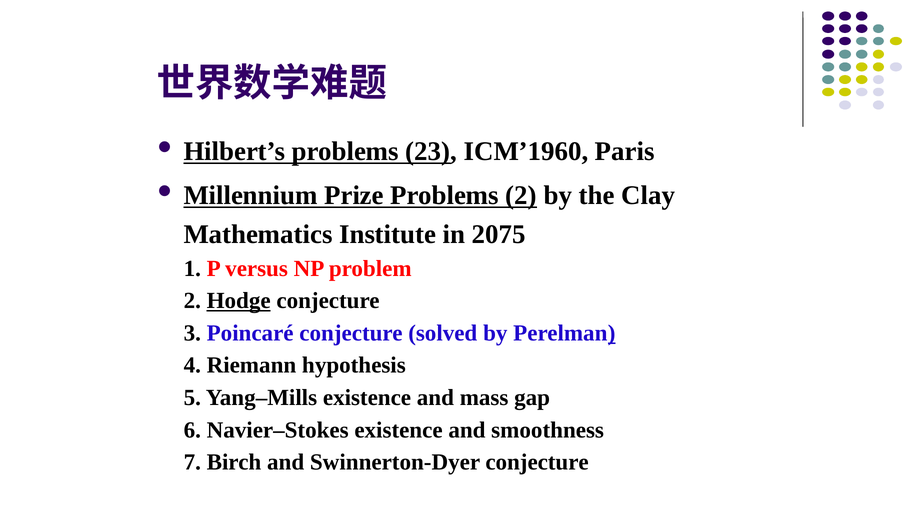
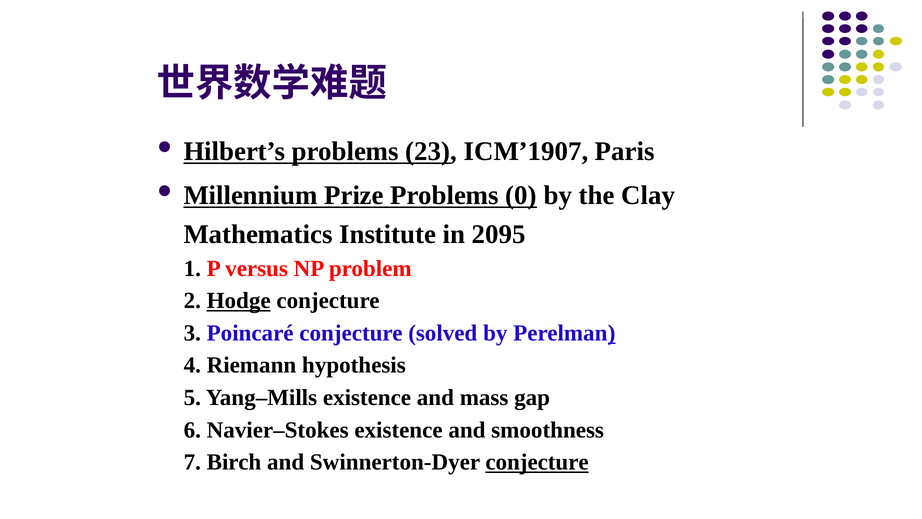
ICM’1960: ICM’1960 -> ICM’1907
Problems 2: 2 -> 0
2075: 2075 -> 2095
conjecture at (537, 462) underline: none -> present
